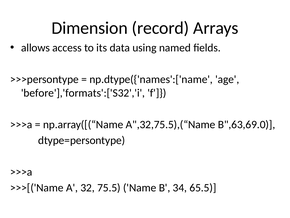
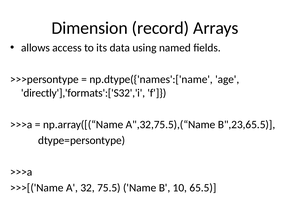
before'],'formats':['S32','i: before'],'formats':['S32','i -> directly'],'formats':['S32','i
B",63,69.0: B",63,69.0 -> B",23,65.5
34: 34 -> 10
